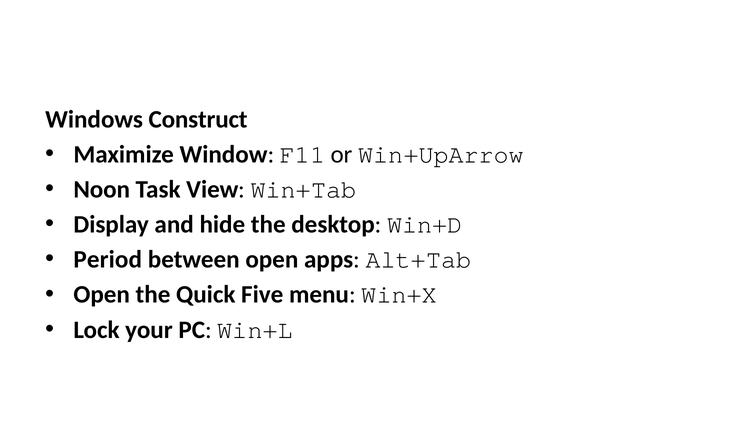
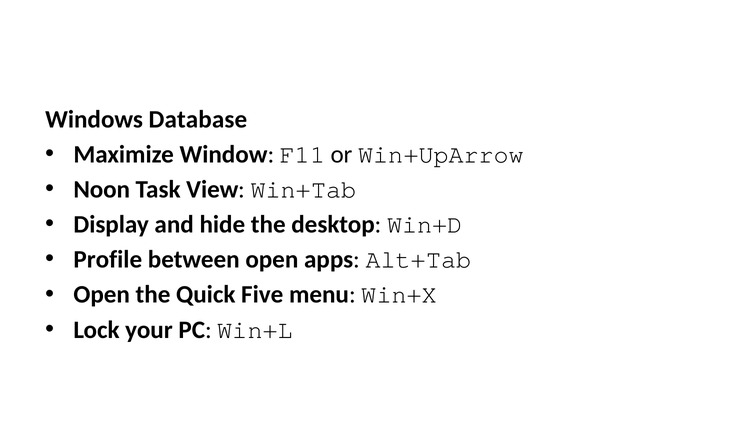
Construct: Construct -> Database
Period: Period -> Profile
